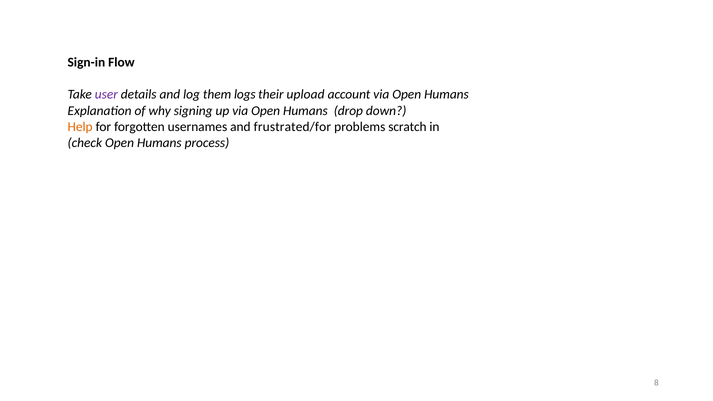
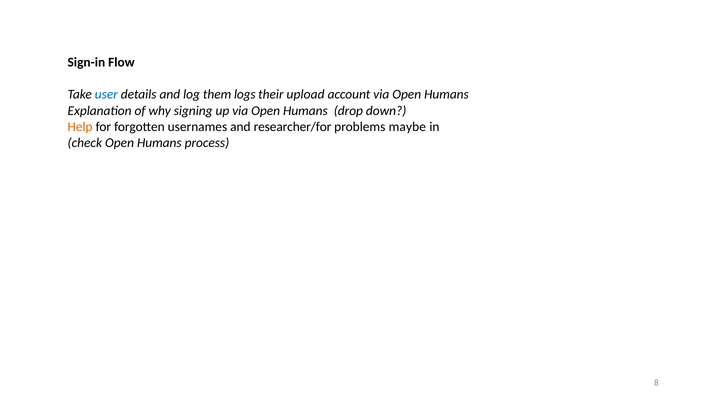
user colour: purple -> blue
frustrated/for: frustrated/for -> researcher/for
scratch: scratch -> maybe
